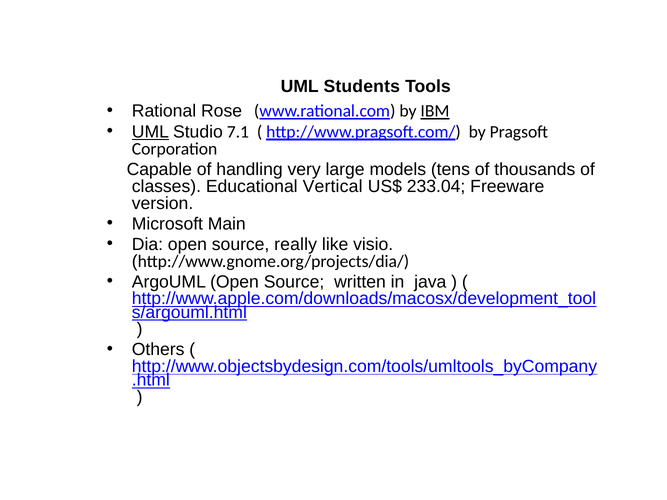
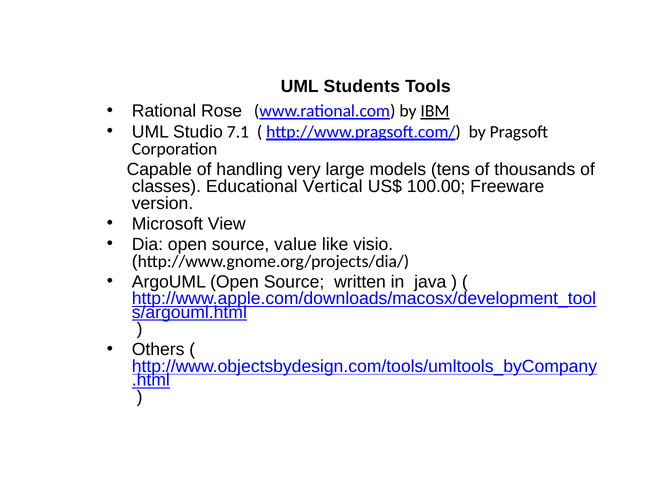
UML at (150, 132) underline: present -> none
233.04: 233.04 -> 100.00
Main: Main -> View
really: really -> value
